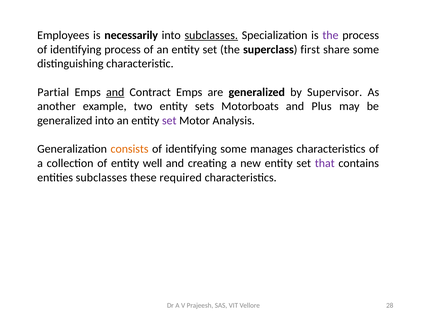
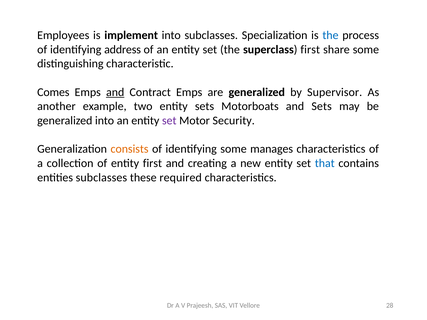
necessarily: necessarily -> implement
subclasses at (211, 35) underline: present -> none
the at (330, 35) colour: purple -> blue
identifying process: process -> address
Partial: Partial -> Comes
and Plus: Plus -> Sets
Analysis: Analysis -> Security
entity well: well -> first
that colour: purple -> blue
